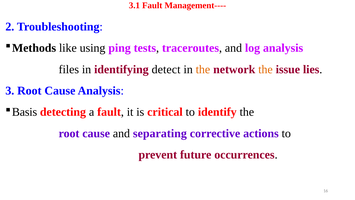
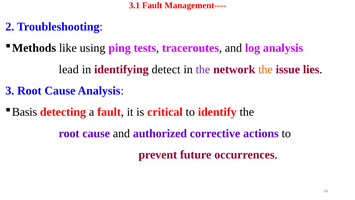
files: files -> lead
the at (203, 69) colour: orange -> purple
separating: separating -> authorized
